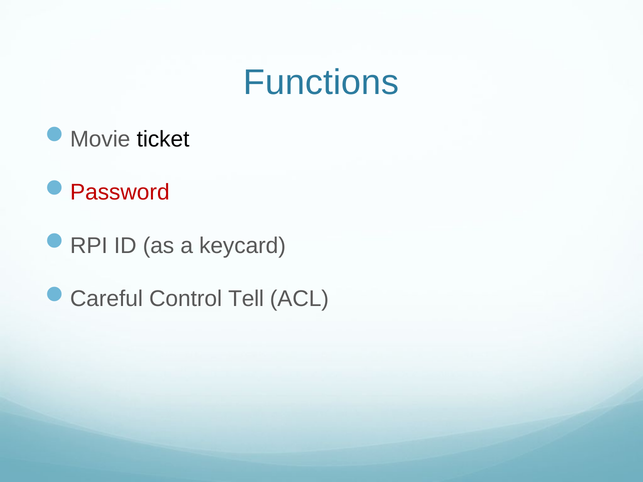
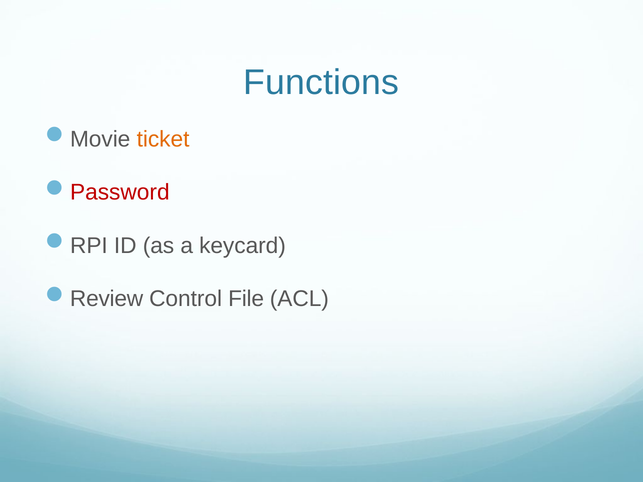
ticket colour: black -> orange
Careful: Careful -> Review
Tell: Tell -> File
